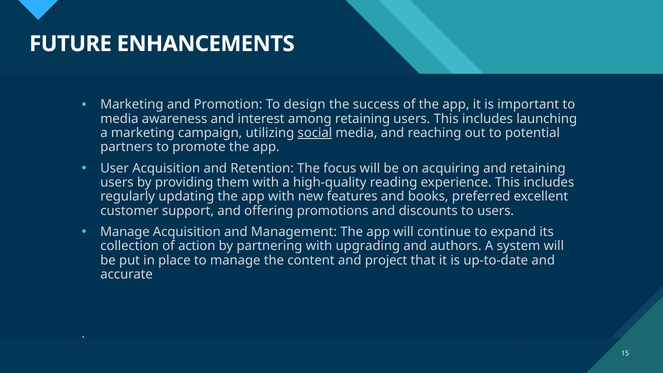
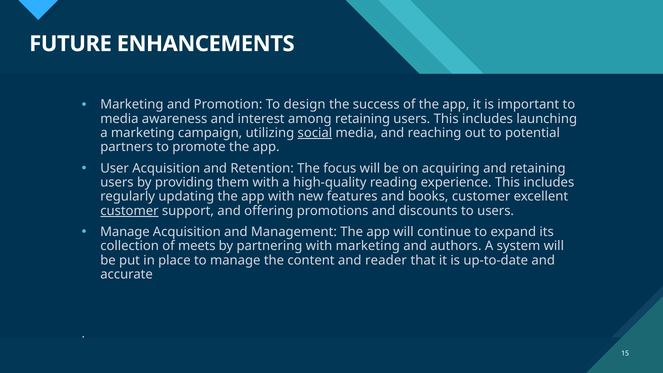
books preferred: preferred -> customer
customer at (129, 211) underline: none -> present
action: action -> meets
with upgrading: upgrading -> marketing
project: project -> reader
